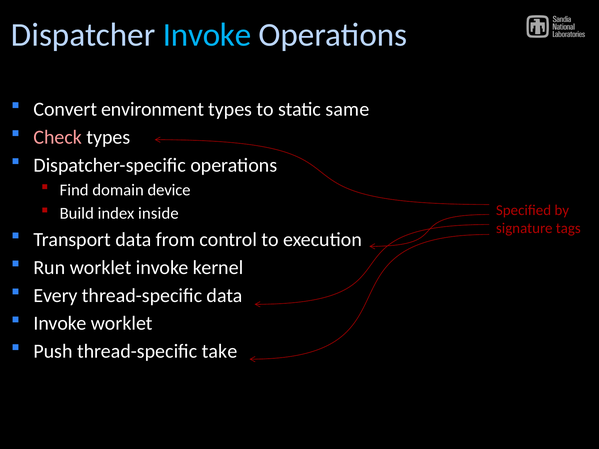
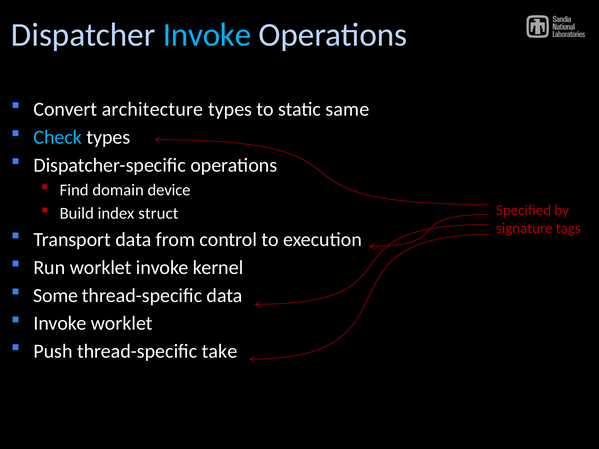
environment: environment -> architecture
Check colour: pink -> light blue
inside: inside -> struct
Every: Every -> Some
